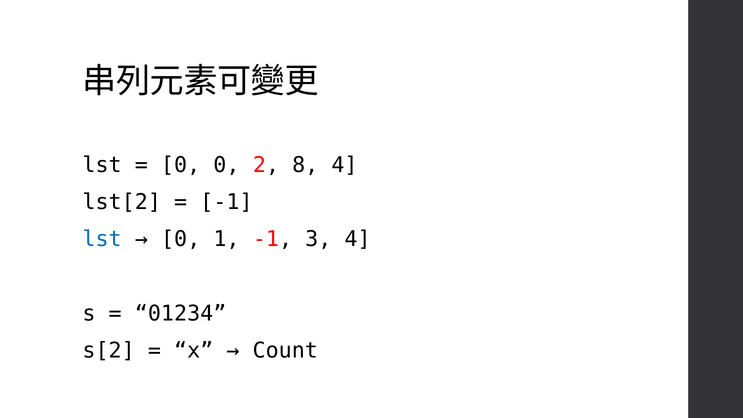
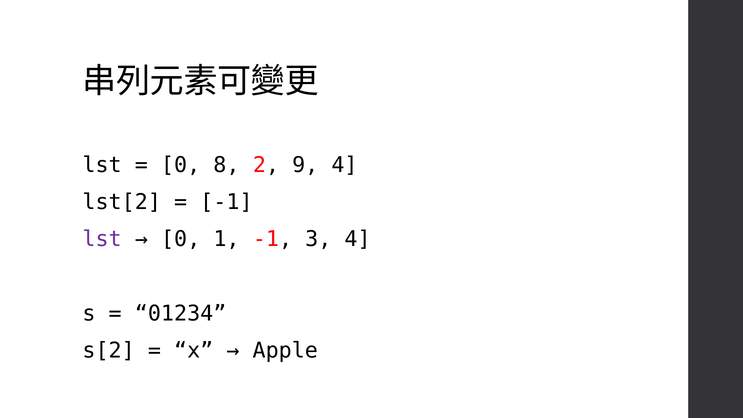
0 0: 0 -> 8
8: 8 -> 9
lst at (102, 239) colour: blue -> purple
Count: Count -> Apple
